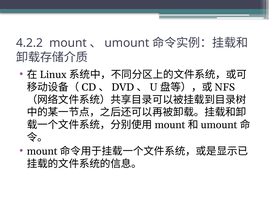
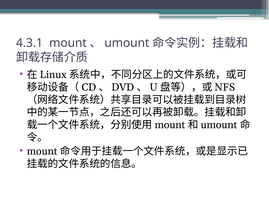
4.2.2: 4.2.2 -> 4.3.1
